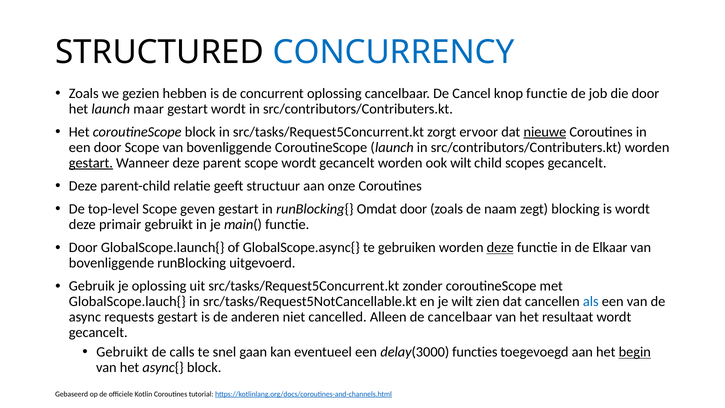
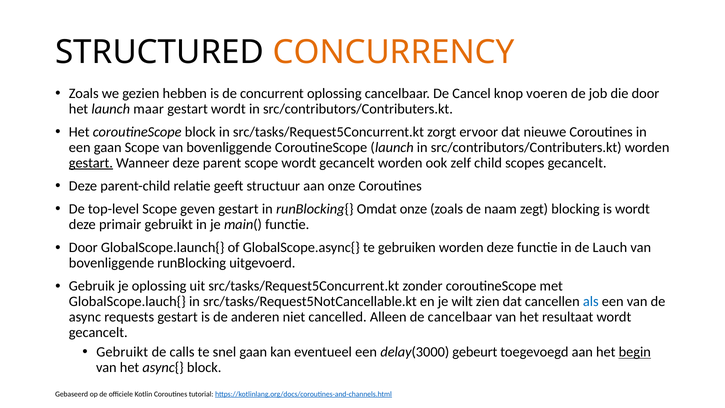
CONCURRENCY colour: blue -> orange
knop functie: functie -> voeren
nieuwe underline: present -> none
een door: door -> gaan
ook wilt: wilt -> zelf
Omdat door: door -> onze
deze at (500, 248) underline: present -> none
Elkaar: Elkaar -> Lauch
functies: functies -> gebeurt
